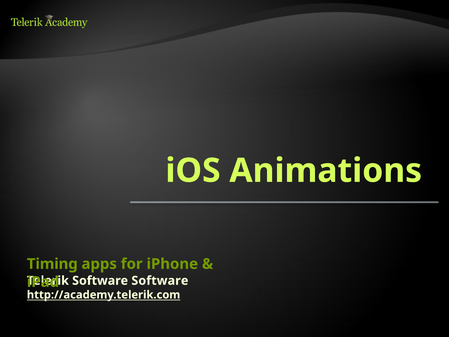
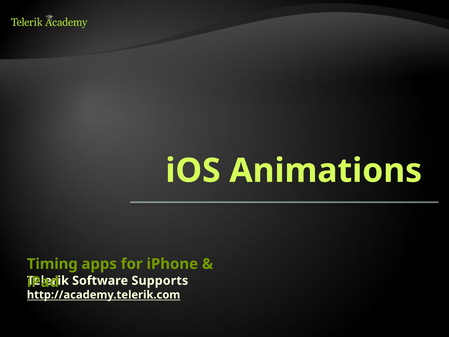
Software Software: Software -> Supports
